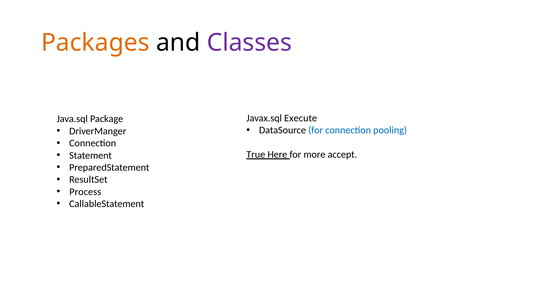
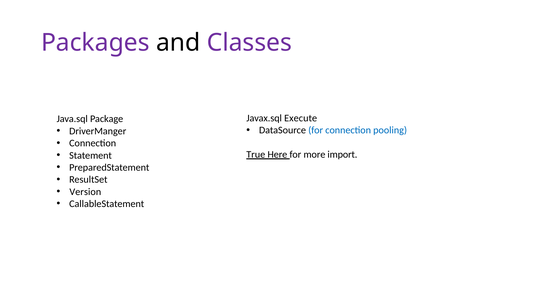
Packages colour: orange -> purple
accept: accept -> import
Process: Process -> Version
